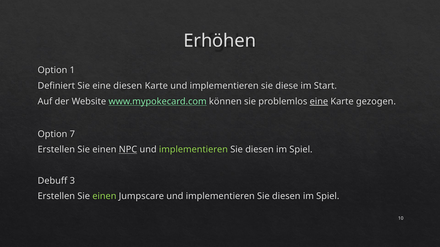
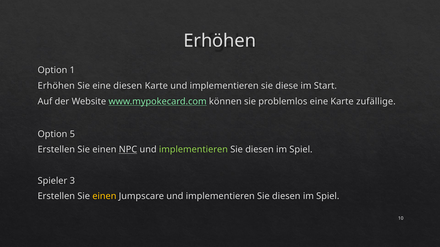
Definiert at (56, 86): Definiert -> Erhöhen
eine at (319, 102) underline: present -> none
gezogen: gezogen -> zufällige
7: 7 -> 5
Debuff: Debuff -> Spieler
einen at (104, 197) colour: light green -> yellow
